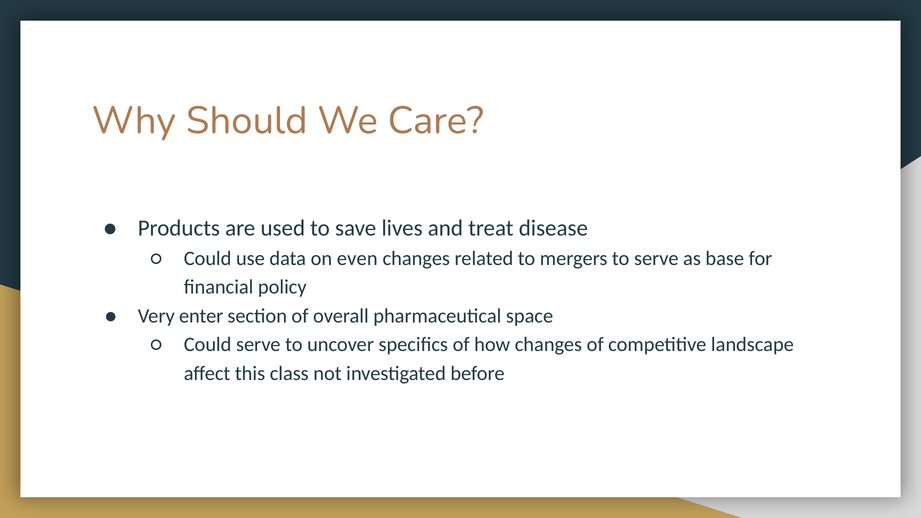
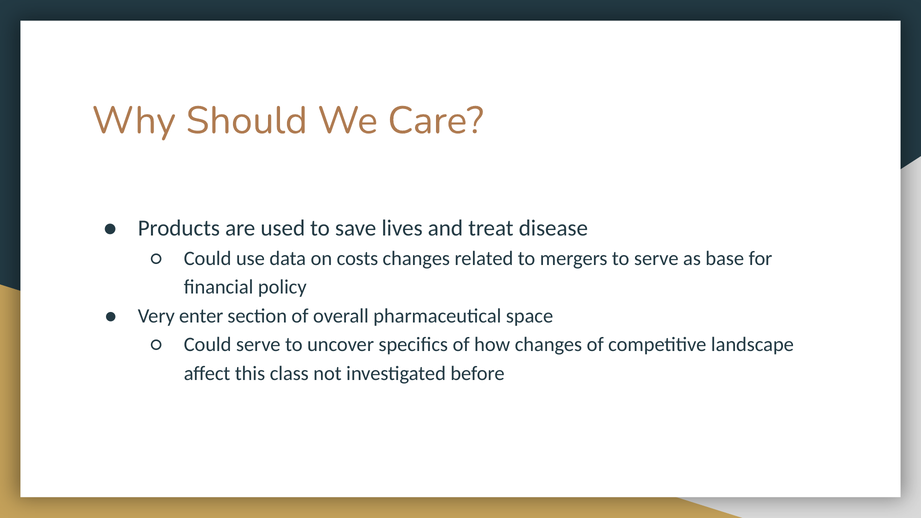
even: even -> costs
